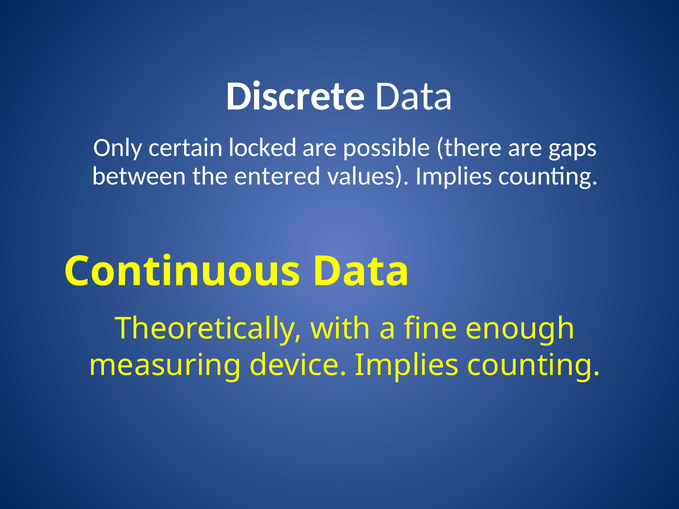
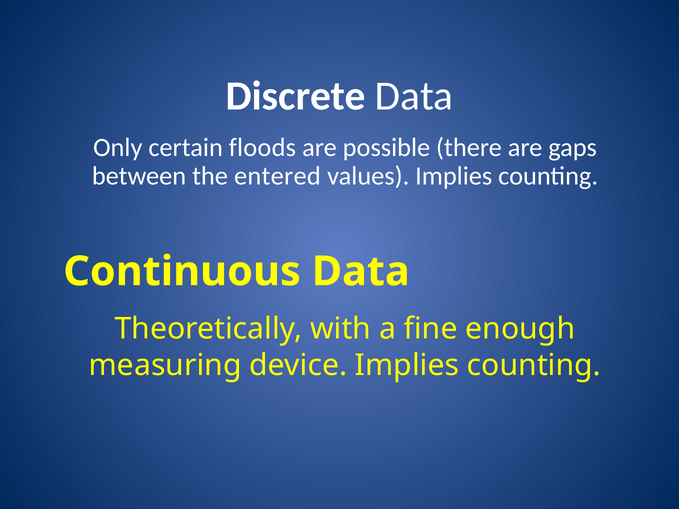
locked: locked -> floods
